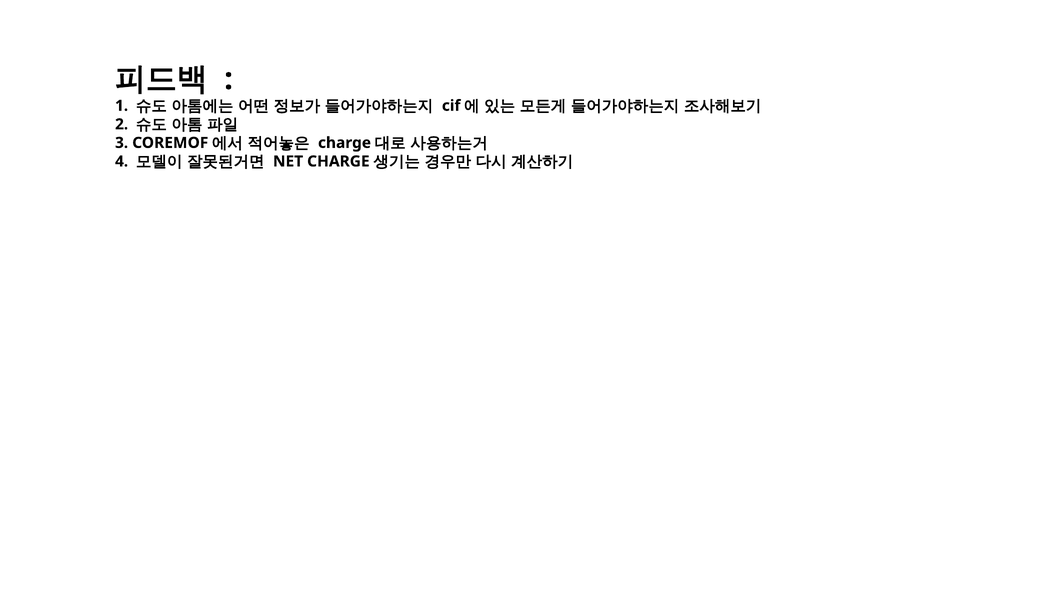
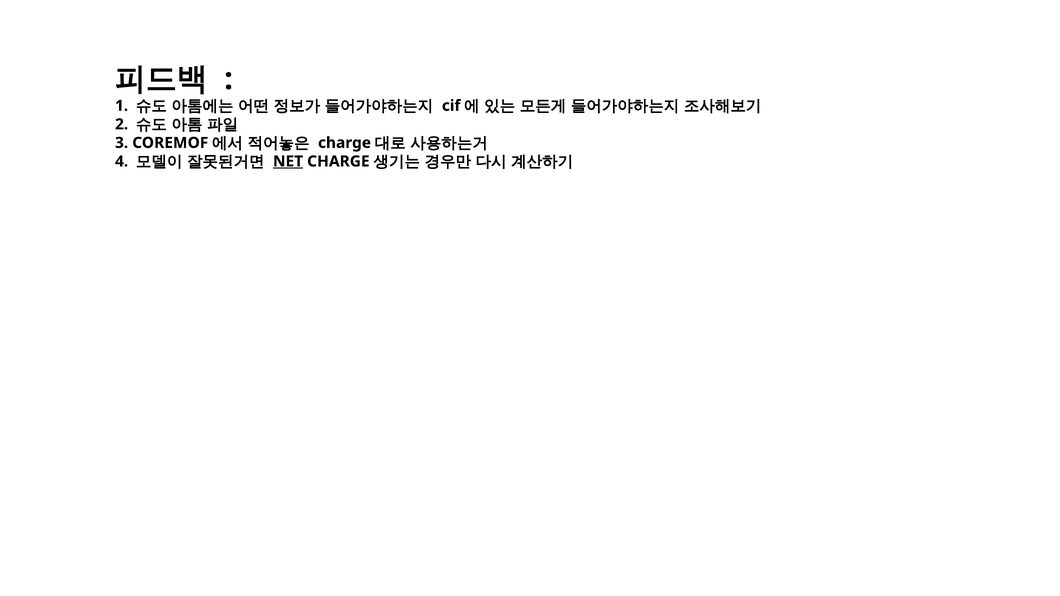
NET underline: none -> present
